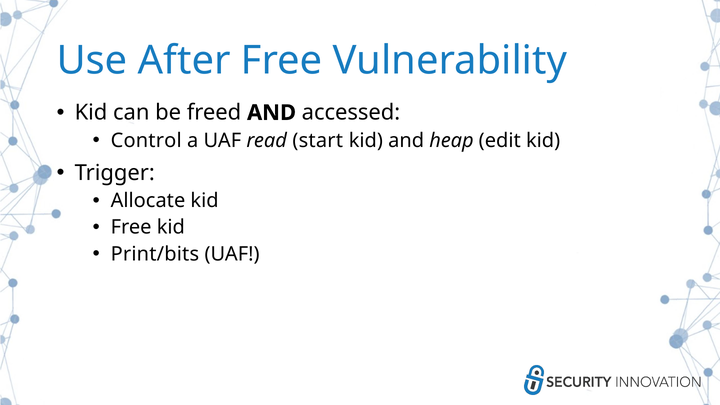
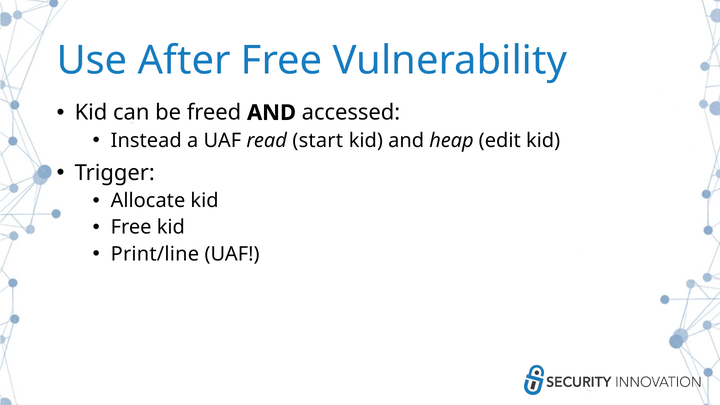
Control: Control -> Instead
Print/bits: Print/bits -> Print/line
